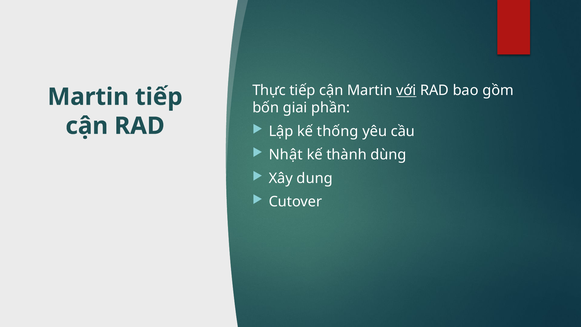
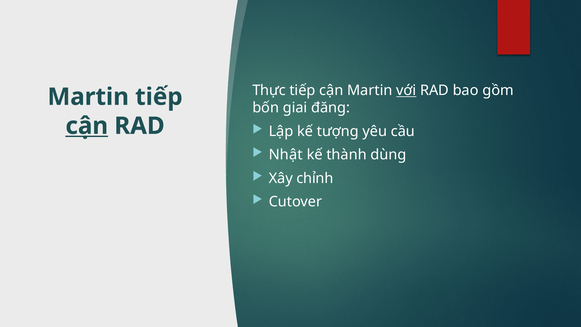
phần: phần -> đăng
cận at (87, 126) underline: none -> present
thống: thống -> tượng
dụng: dụng -> chỉnh
